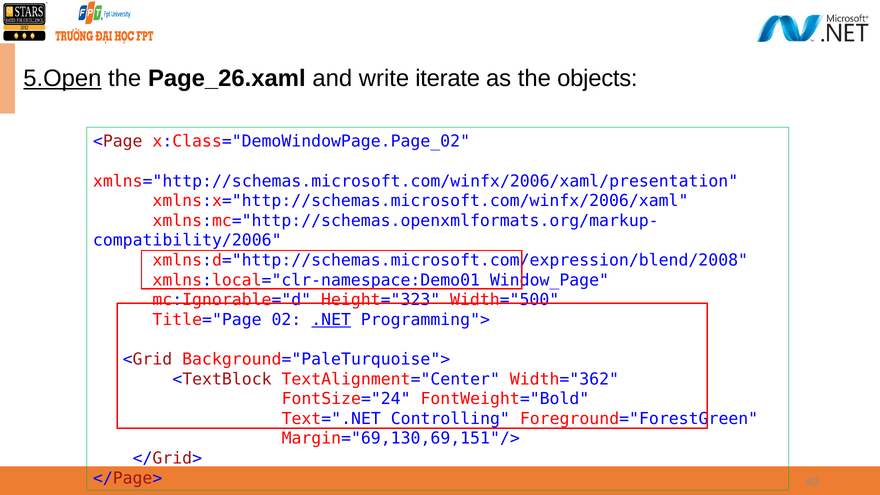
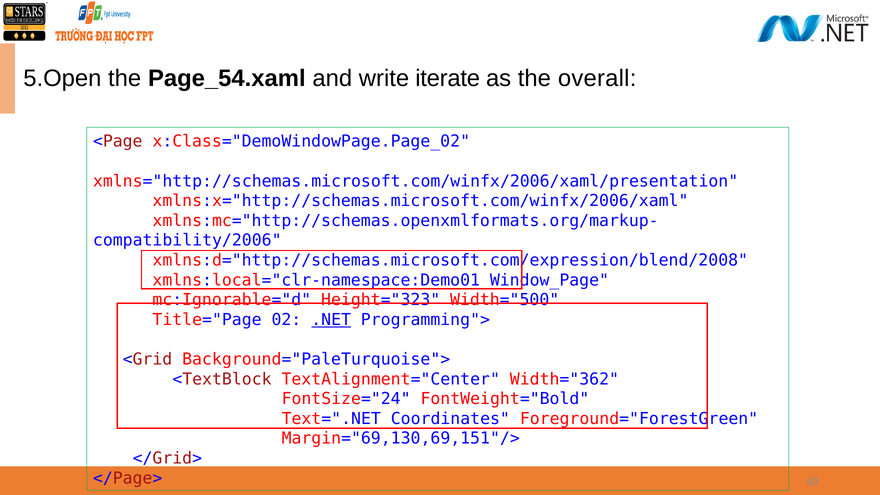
5.Open underline: present -> none
Page_26.xaml: Page_26.xaml -> Page_54.xaml
objects: objects -> overall
Controlling: Controlling -> Coordinates
